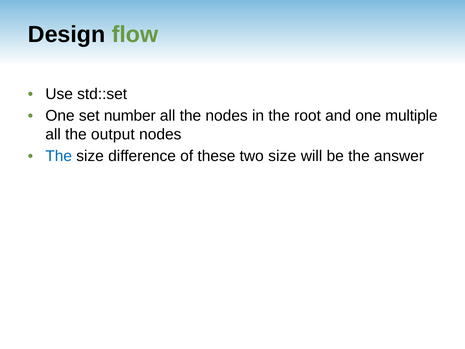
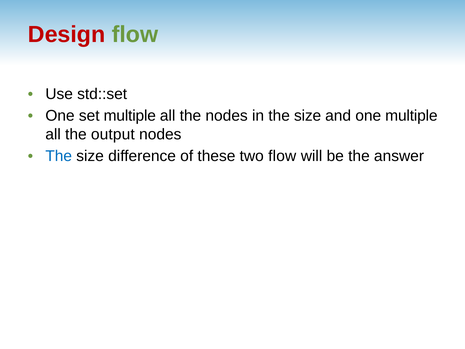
Design colour: black -> red
set number: number -> multiple
in the root: root -> size
two size: size -> flow
